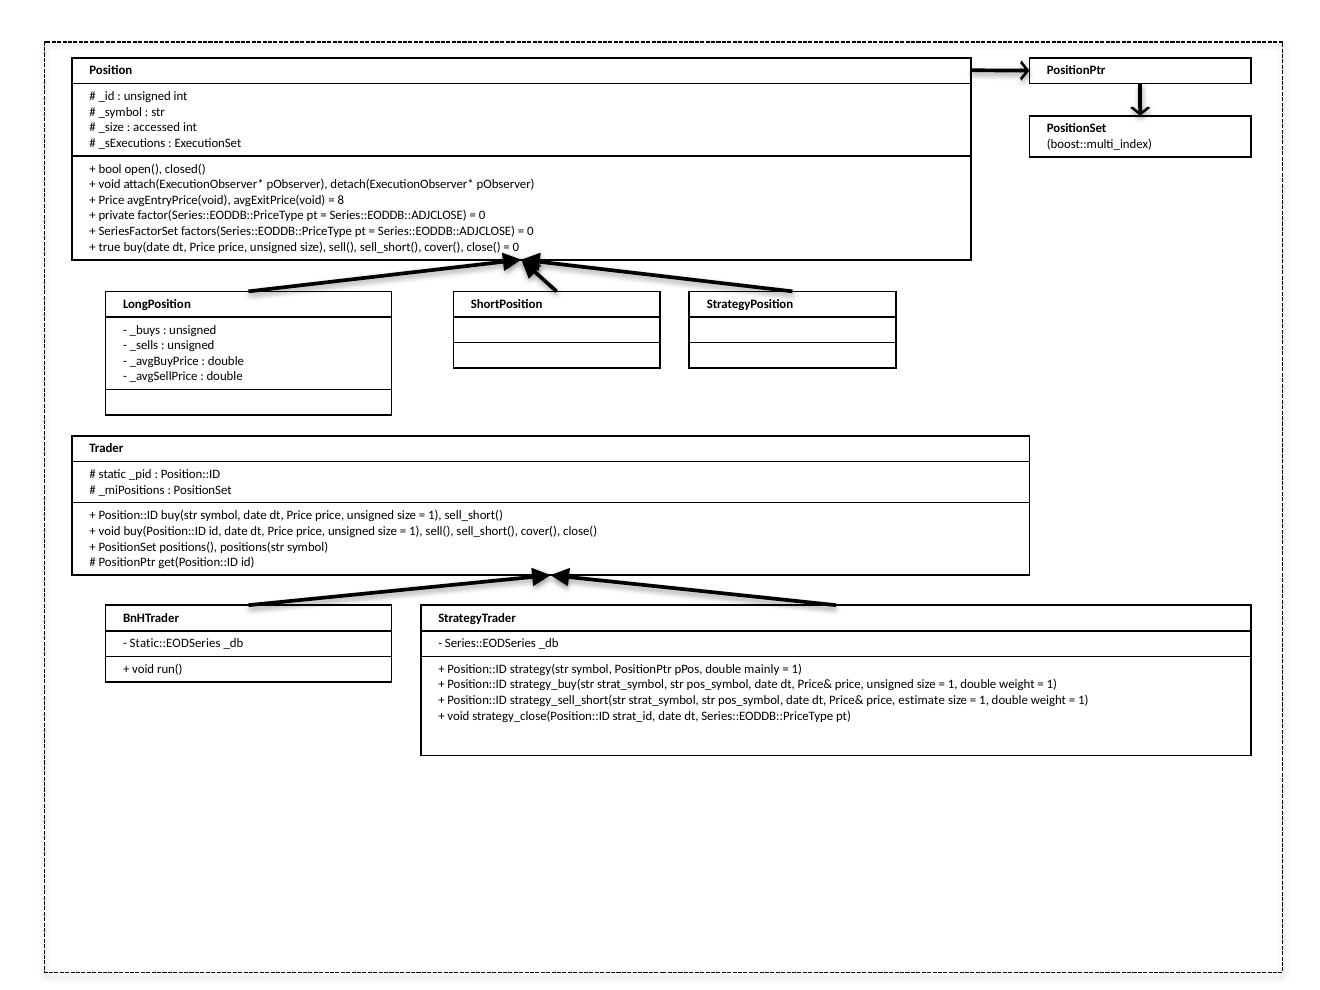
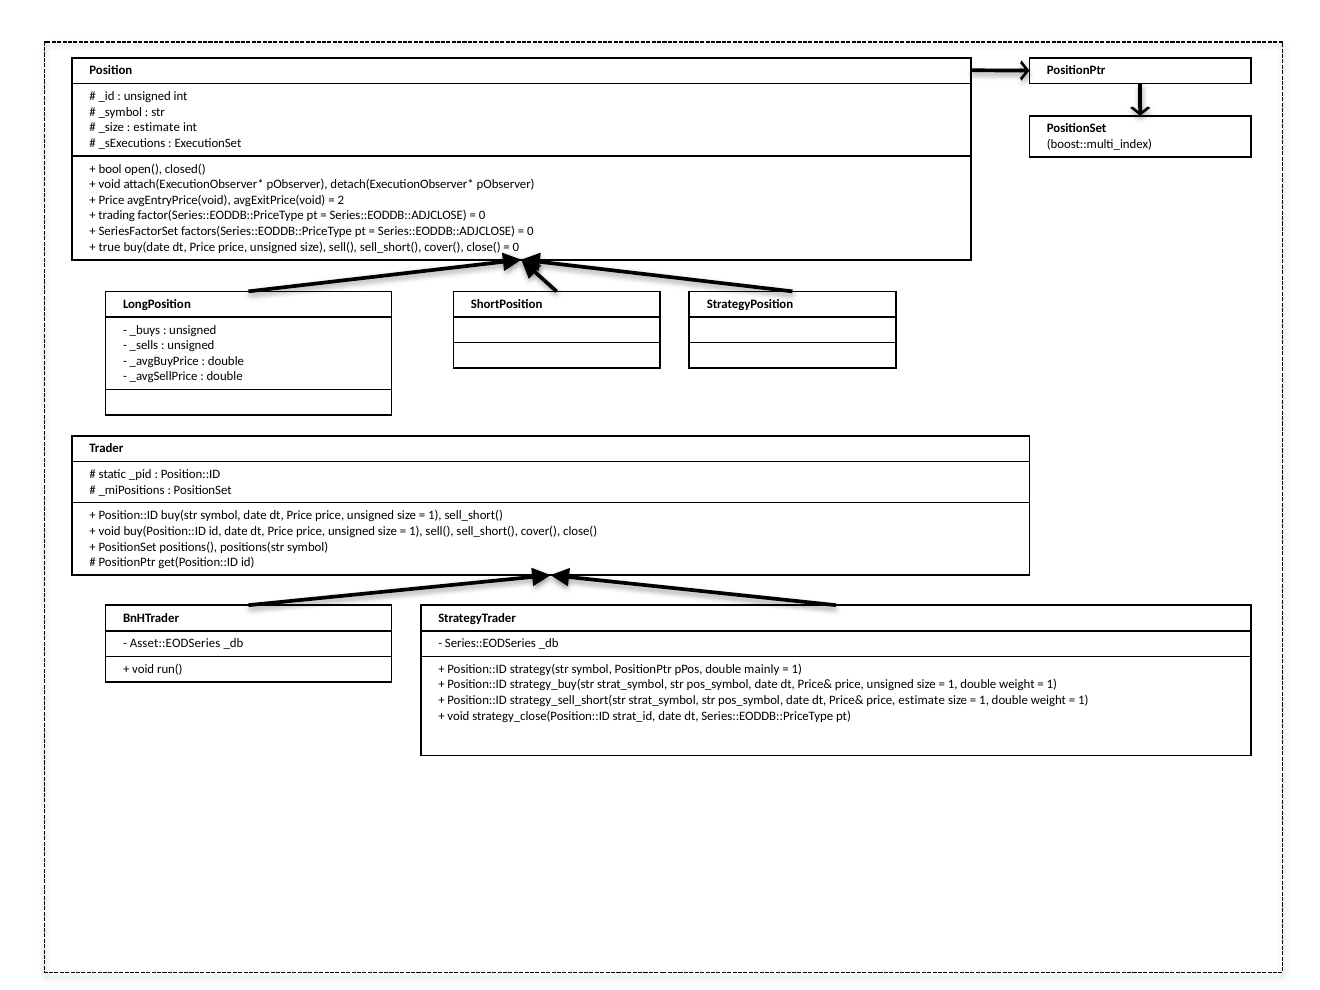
accessed at (157, 128): accessed -> estimate
8: 8 -> 2
private: private -> trading
Static::EODSeries: Static::EODSeries -> Asset::EODSeries
